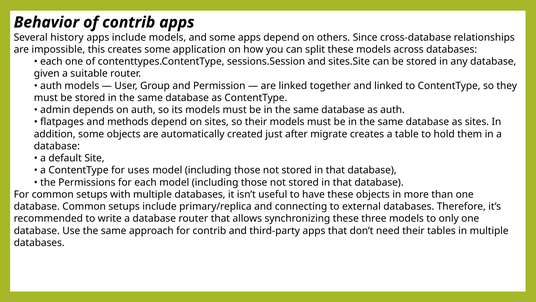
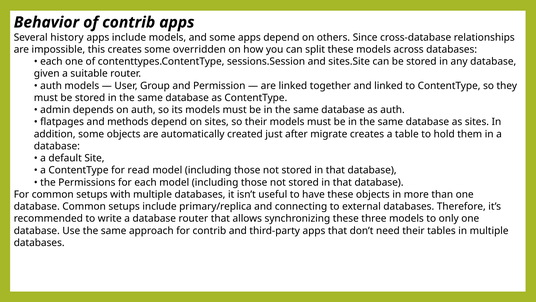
application: application -> overridden
uses: uses -> read
